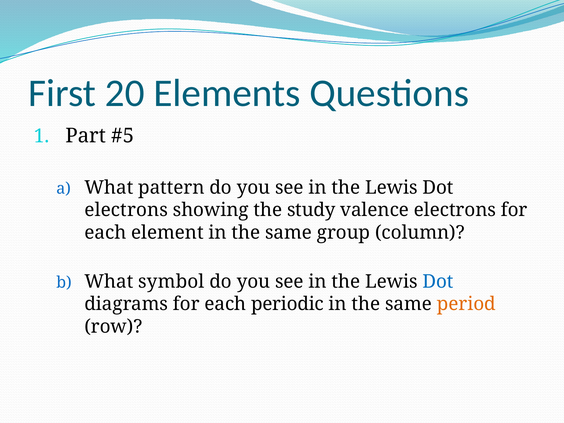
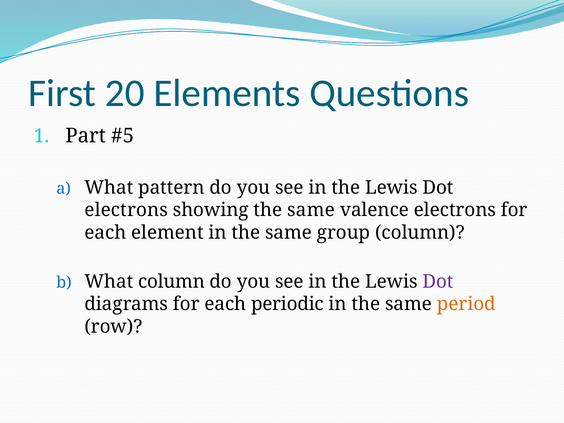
showing the study: study -> same
What symbol: symbol -> column
Dot at (438, 281) colour: blue -> purple
